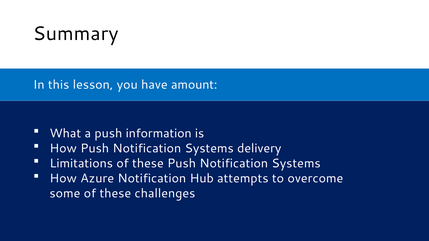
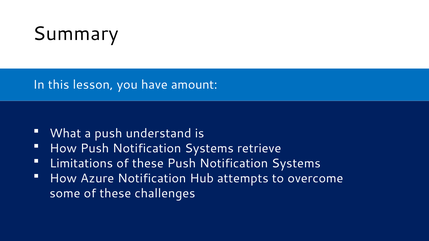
information: information -> understand
delivery: delivery -> retrieve
